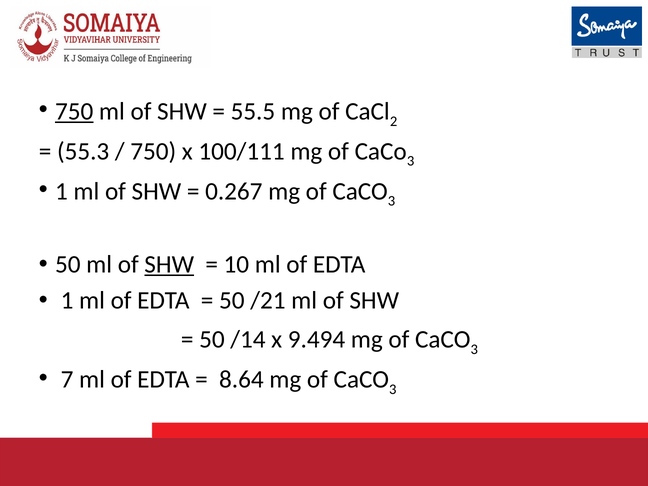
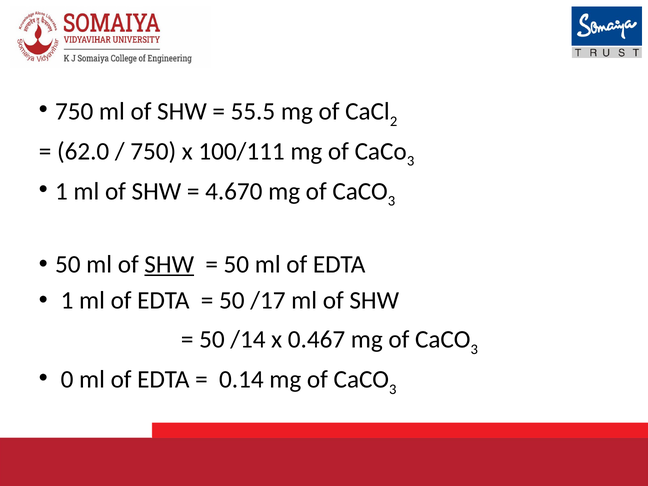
750 at (74, 111) underline: present -> none
55.3: 55.3 -> 62.0
0.267: 0.267 -> 4.670
10 at (236, 264): 10 -> 50
/21: /21 -> /17
9.494: 9.494 -> 0.467
7: 7 -> 0
8.64: 8.64 -> 0.14
